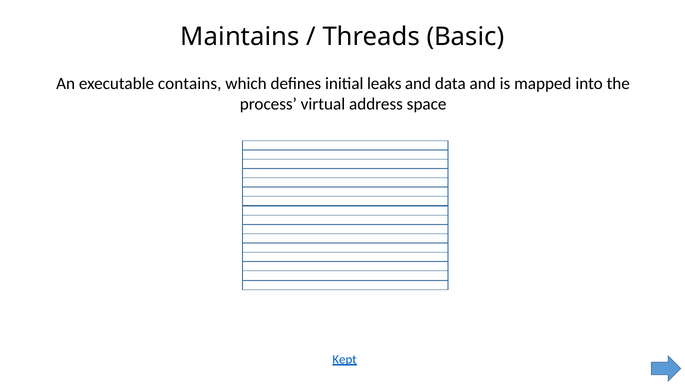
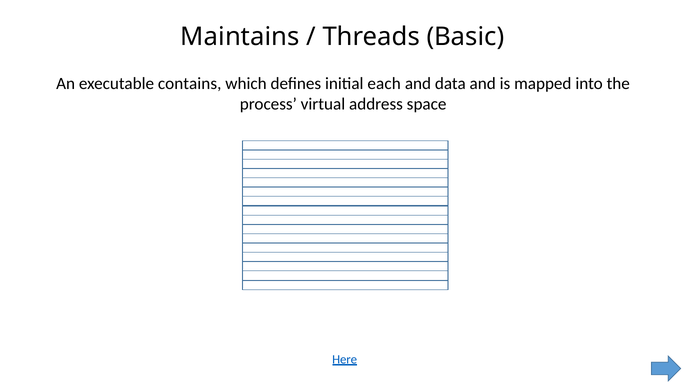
leaks: leaks -> each
Kept: Kept -> Here
